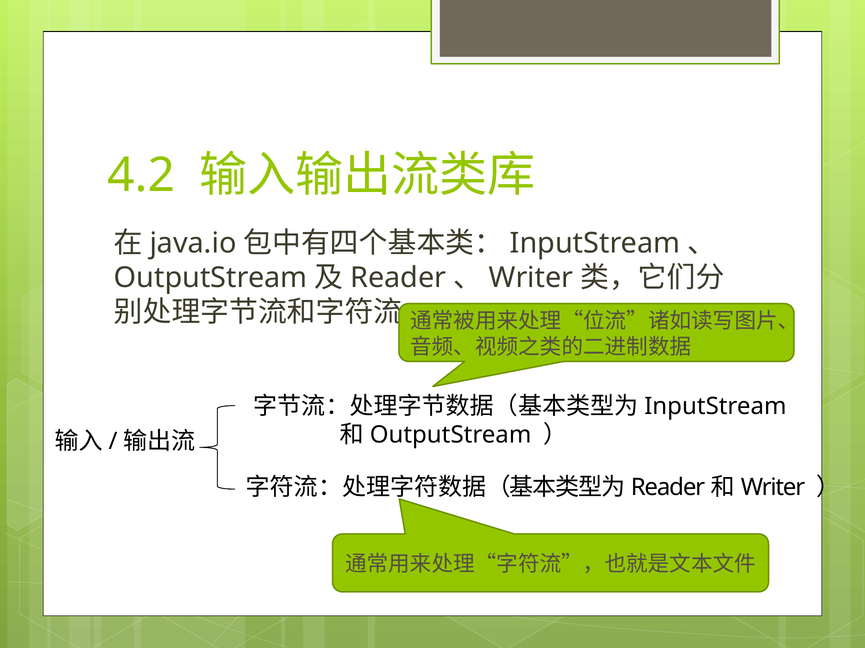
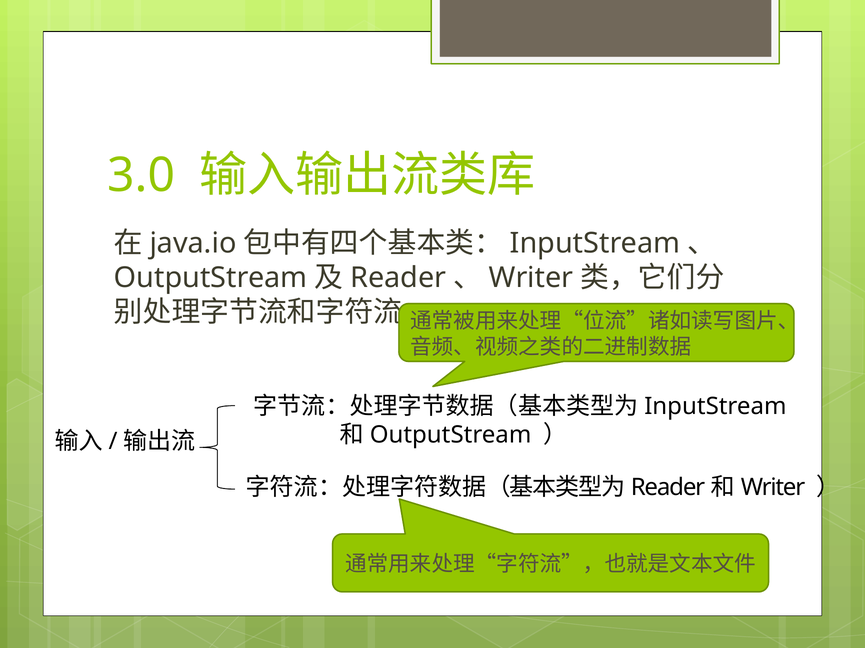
4.2: 4.2 -> 3.0
